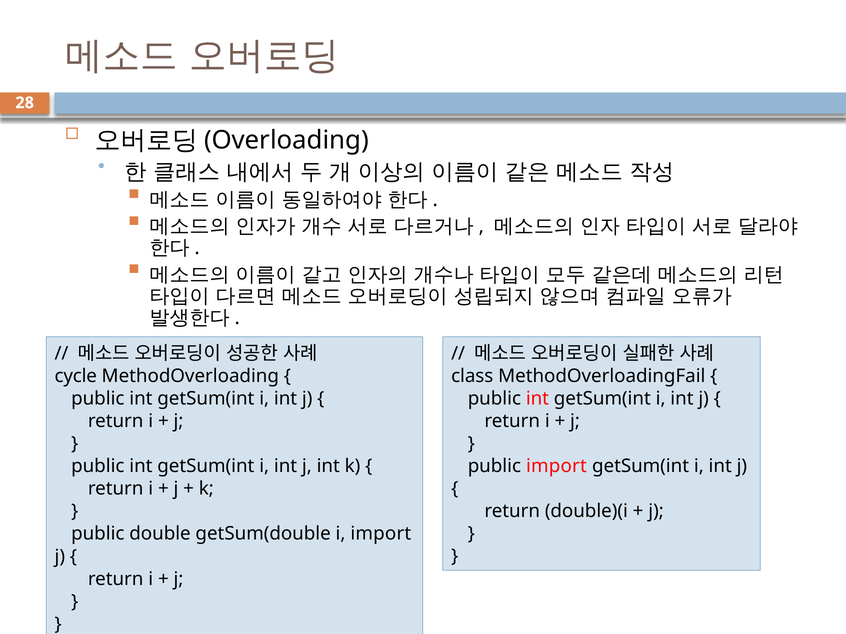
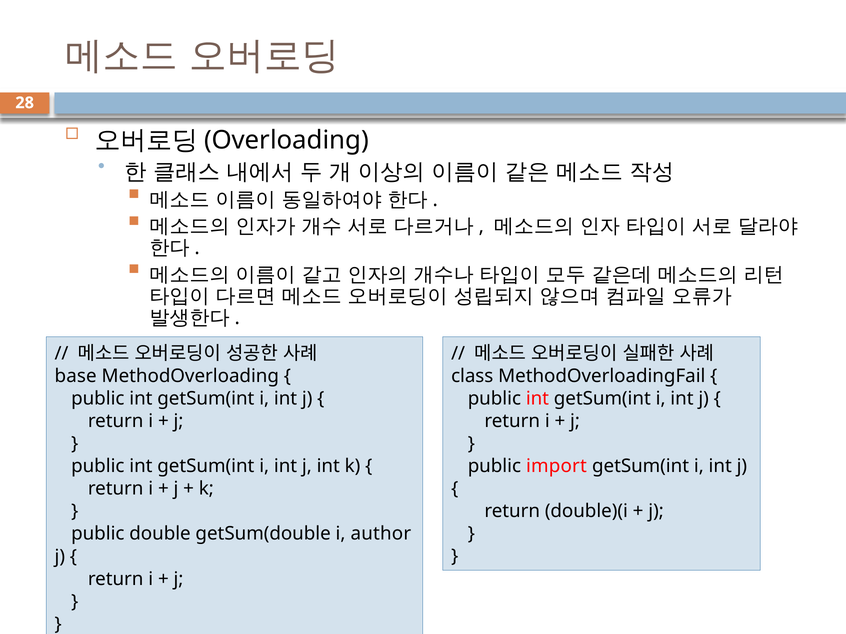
cycle: cycle -> base
i import: import -> author
